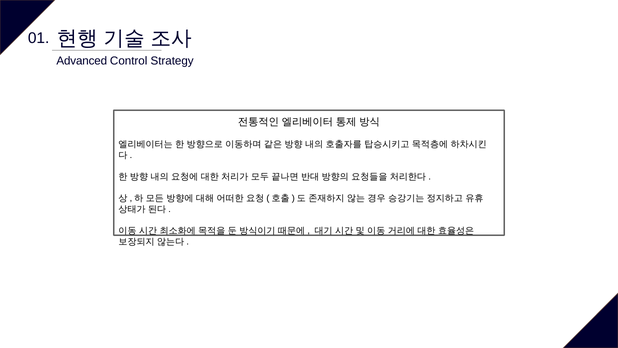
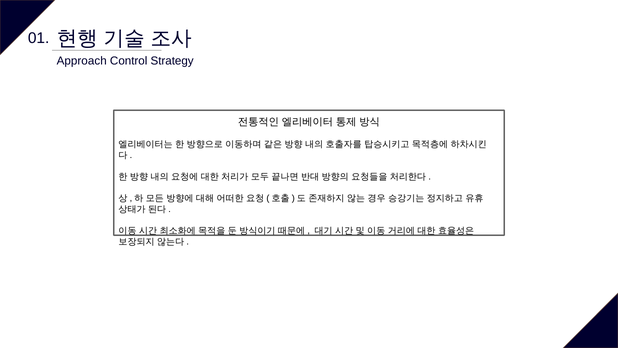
Advanced: Advanced -> Approach
